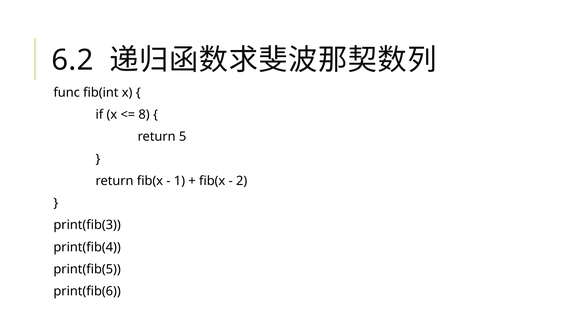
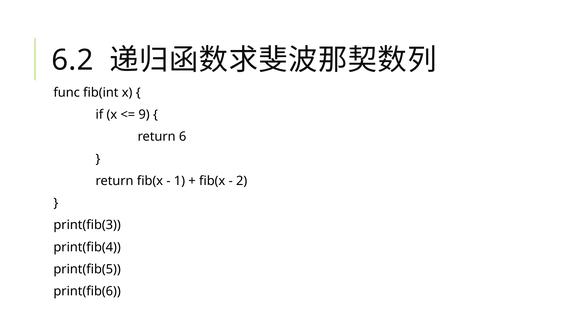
8: 8 -> 9
5: 5 -> 6
